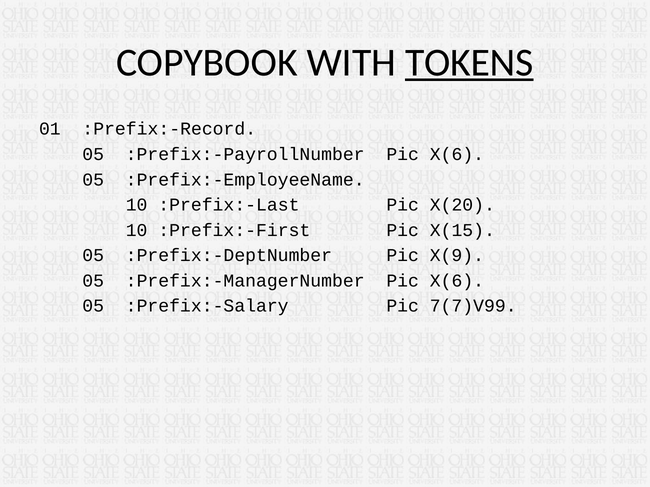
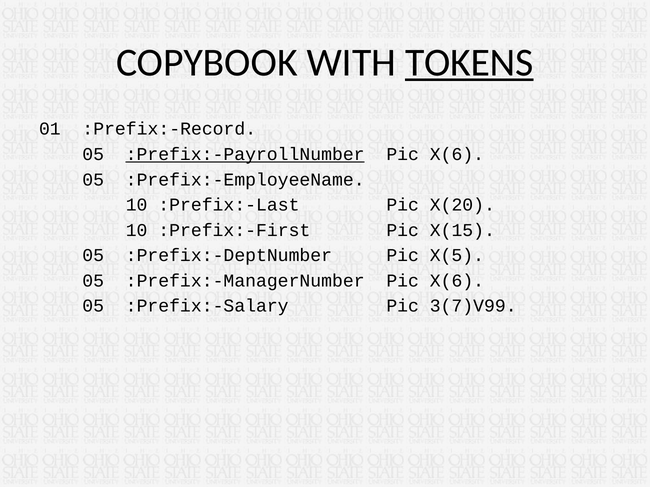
:Prefix:-PayrollNumber underline: none -> present
X(9: X(9 -> X(5
7(7)V99: 7(7)V99 -> 3(7)V99
